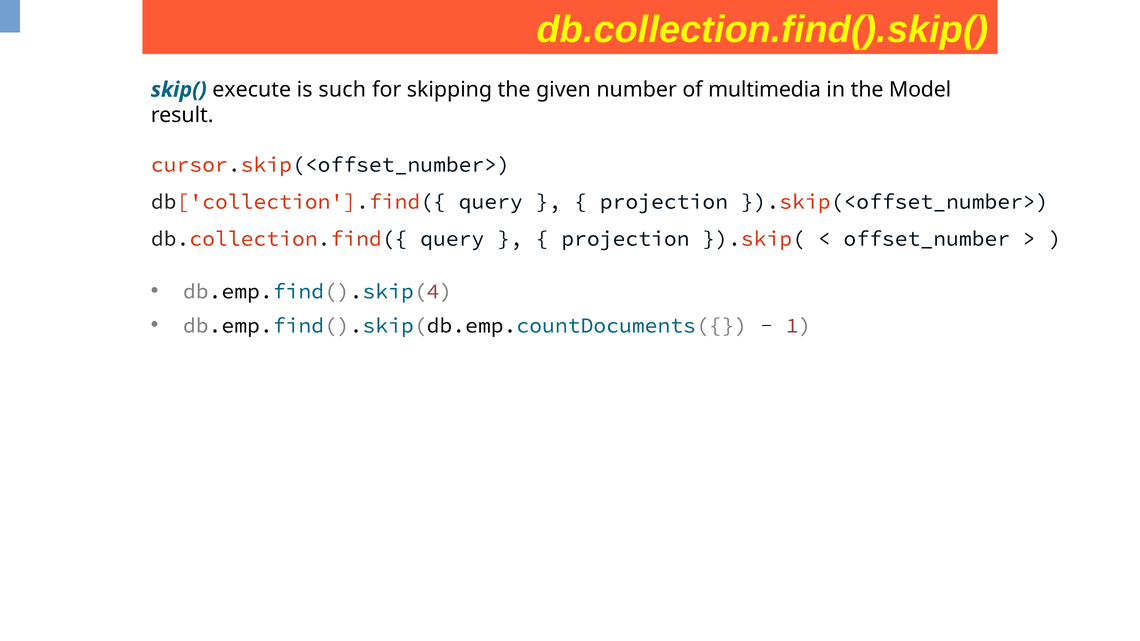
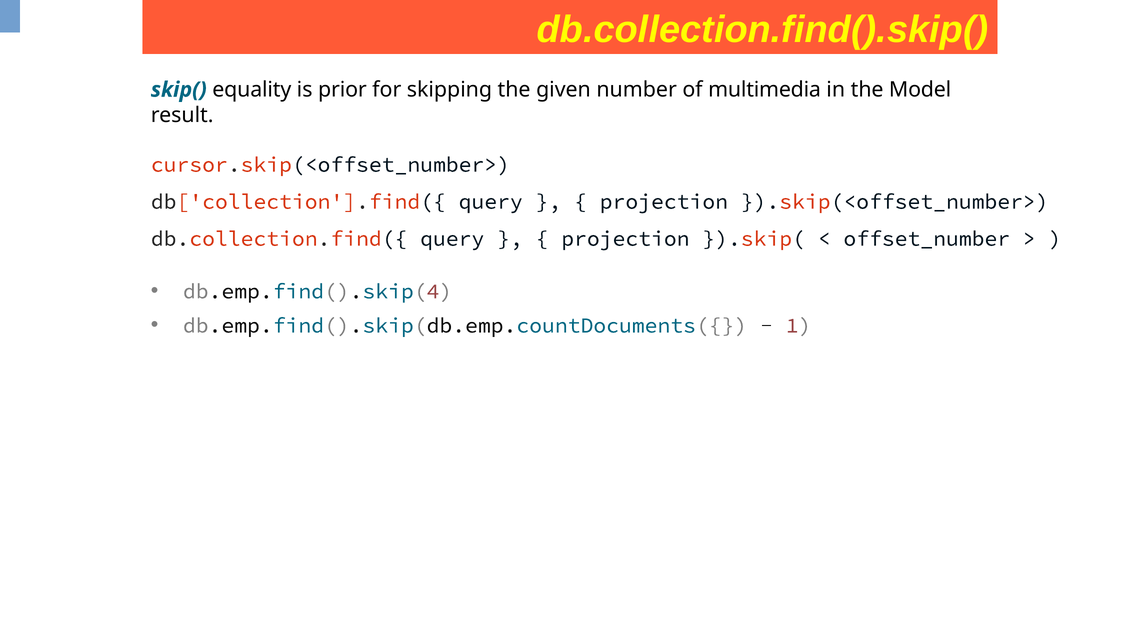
execute: execute -> equality
such: such -> prior
